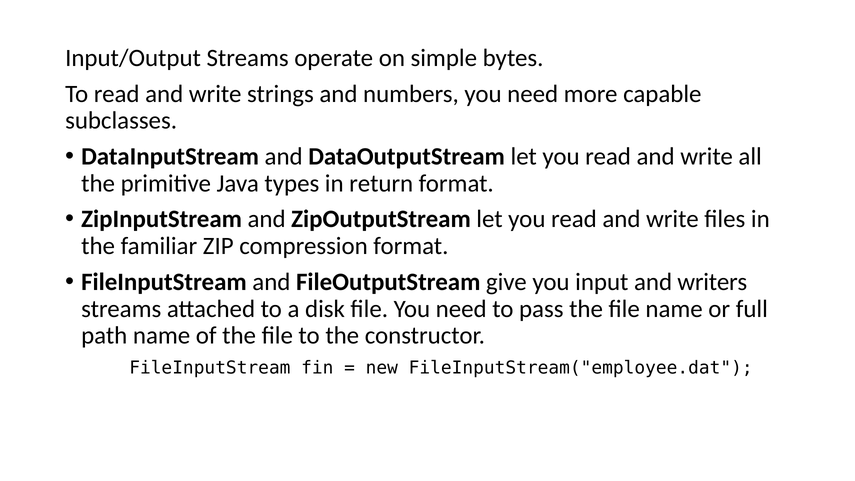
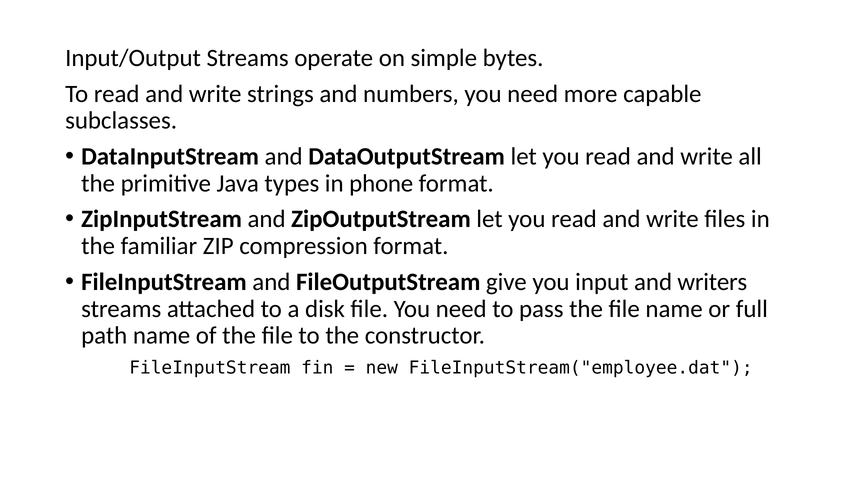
return: return -> phone
